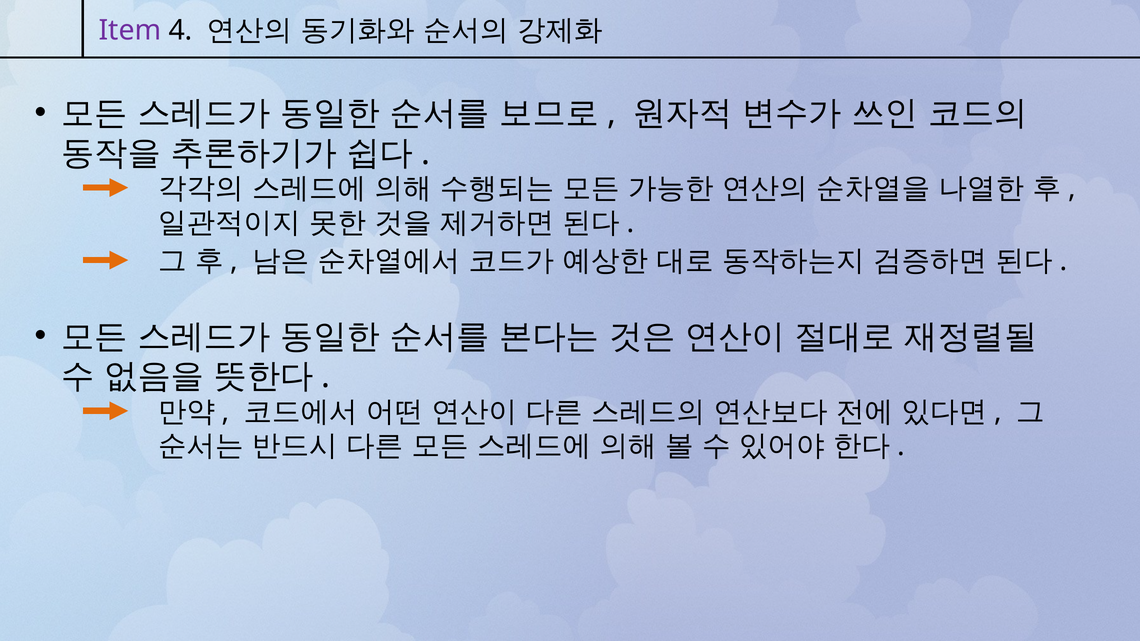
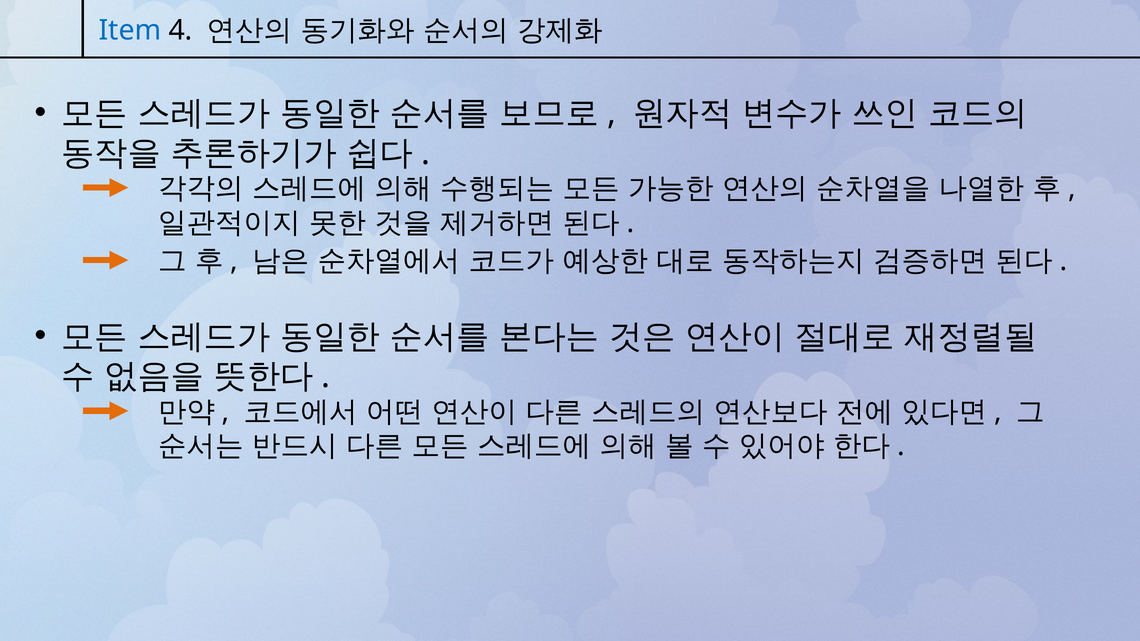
Item colour: purple -> blue
